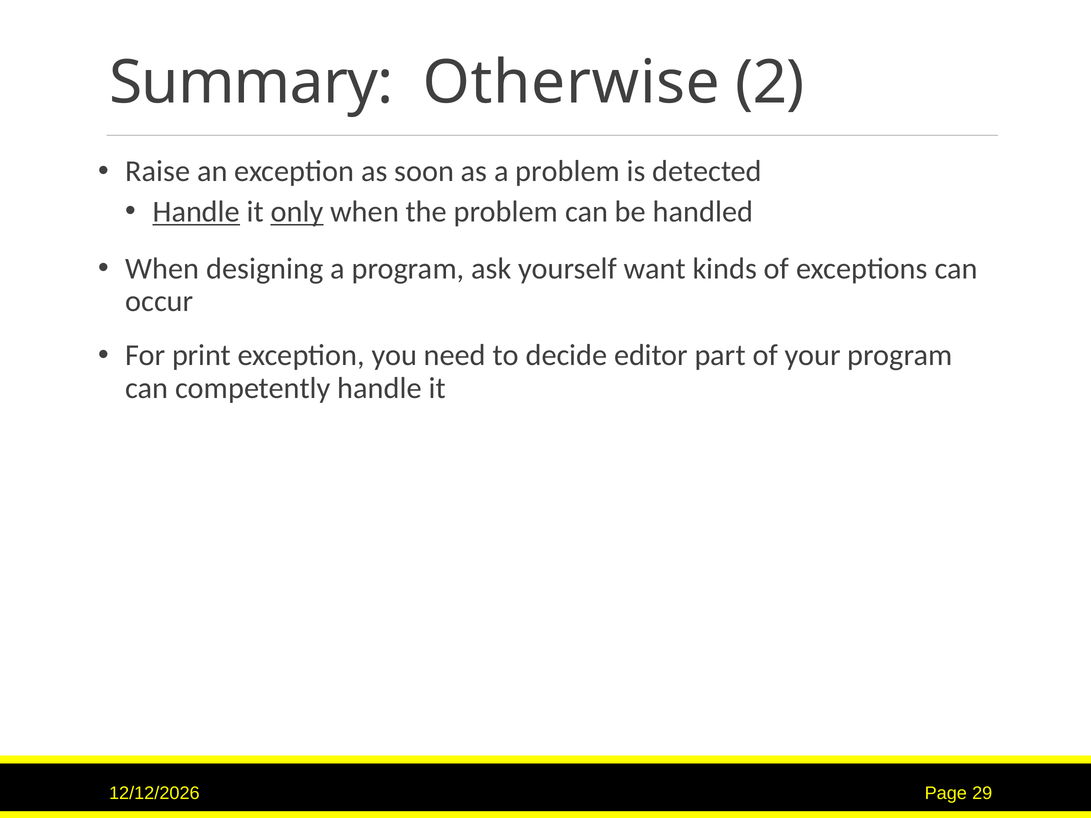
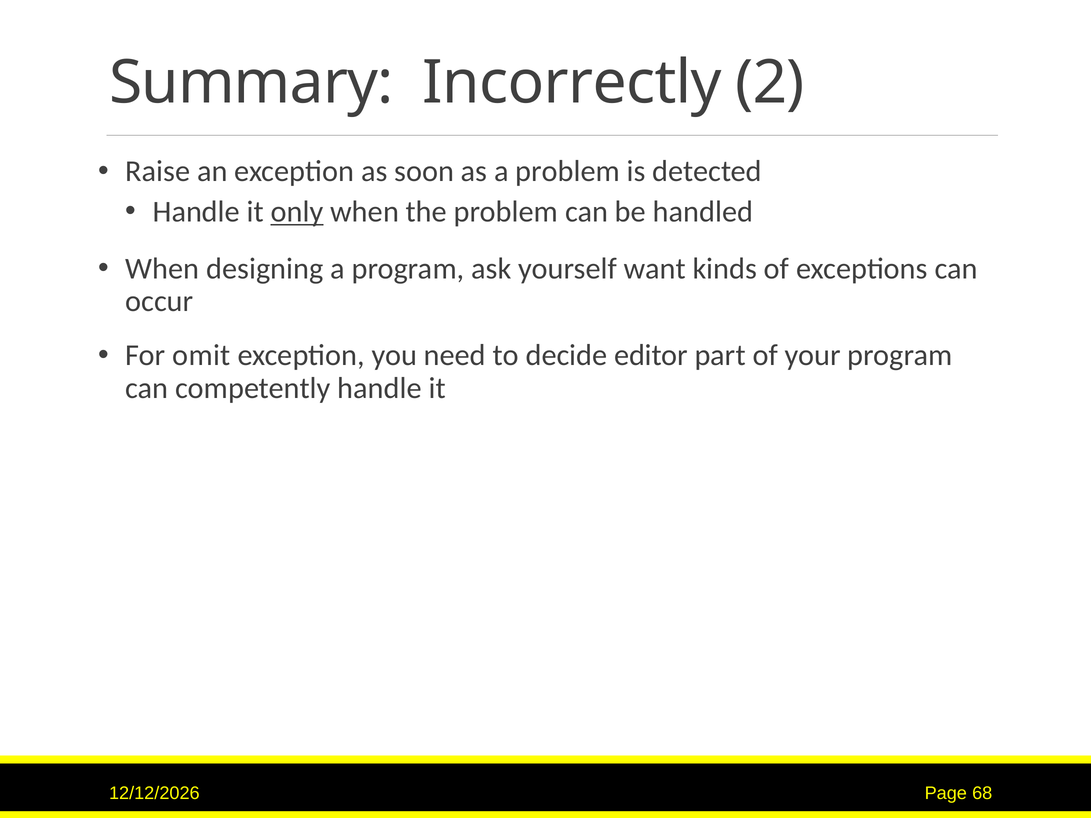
Otherwise: Otherwise -> Incorrectly
Handle at (196, 212) underline: present -> none
print: print -> omit
29: 29 -> 68
